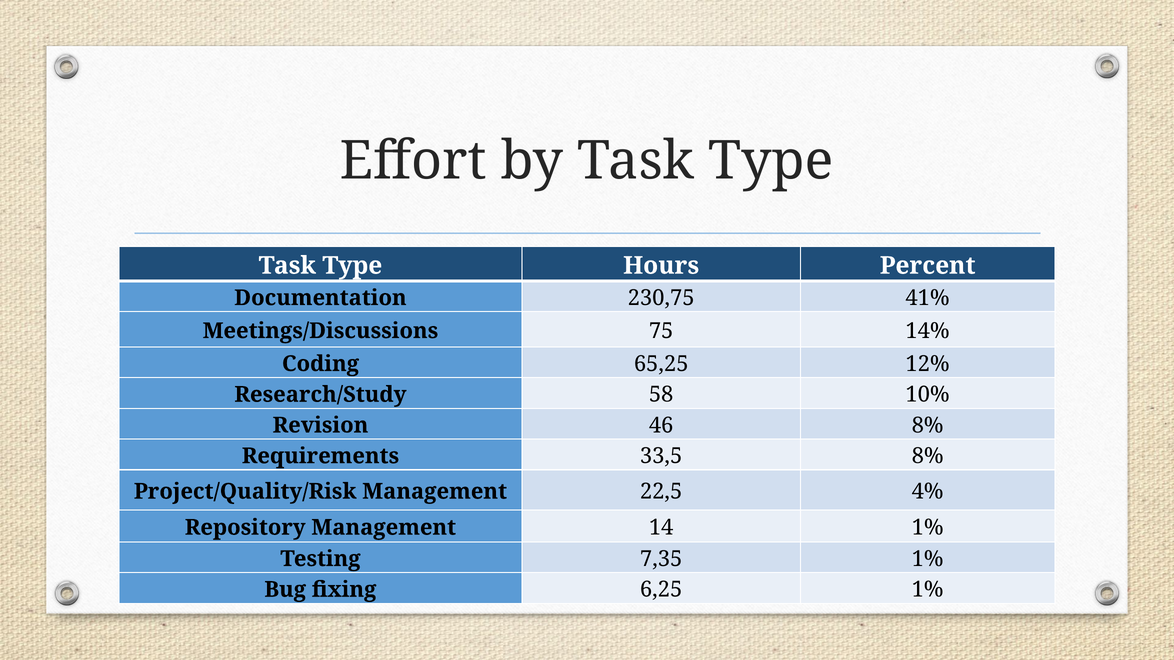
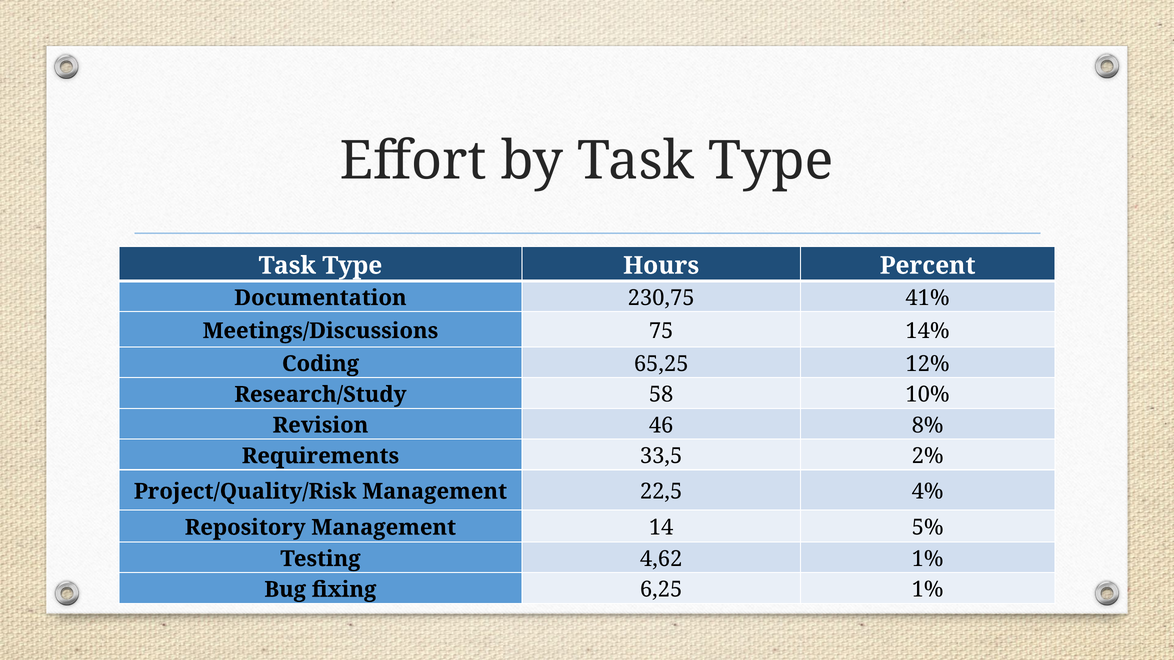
33,5 8%: 8% -> 2%
14 1%: 1% -> 5%
7,35: 7,35 -> 4,62
